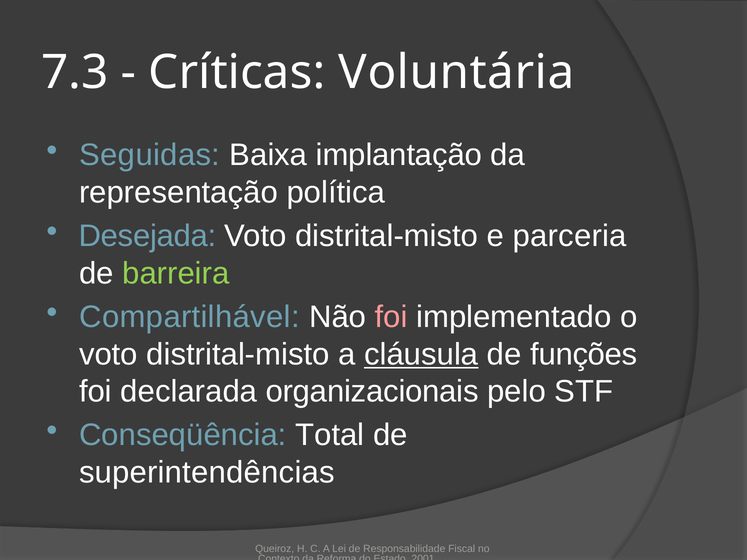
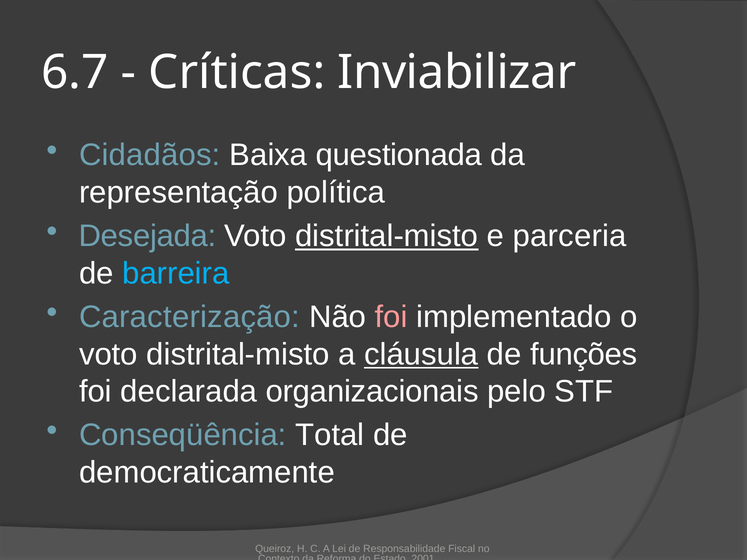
7.3: 7.3 -> 6.7
Voluntária: Voluntária -> Inviabilizar
Seguidas: Seguidas -> Cidadãos
implantação: implantação -> questionada
distrital-misto at (387, 236) underline: none -> present
barreira colour: light green -> light blue
Compartilhável: Compartilhável -> Caracterização
superintendências: superintendências -> democraticamente
